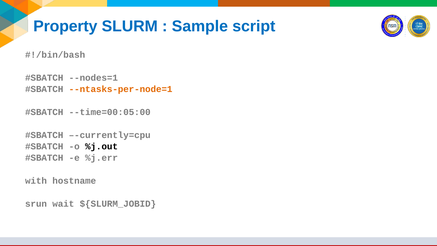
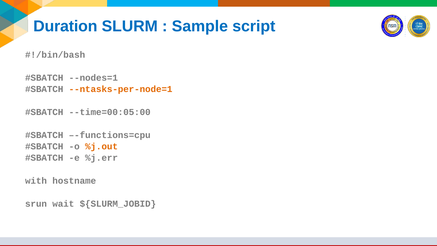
Property: Property -> Duration
–-currently=cpu: –-currently=cpu -> –-functions=cpu
%j.out colour: black -> orange
